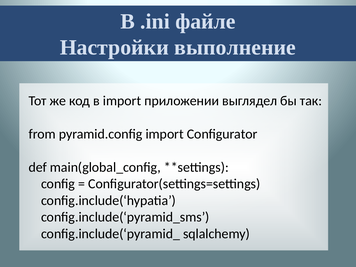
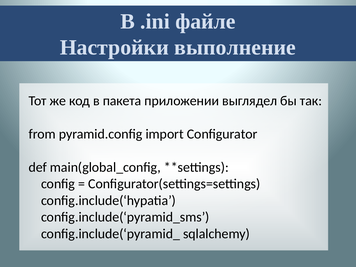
в import: import -> пакета
